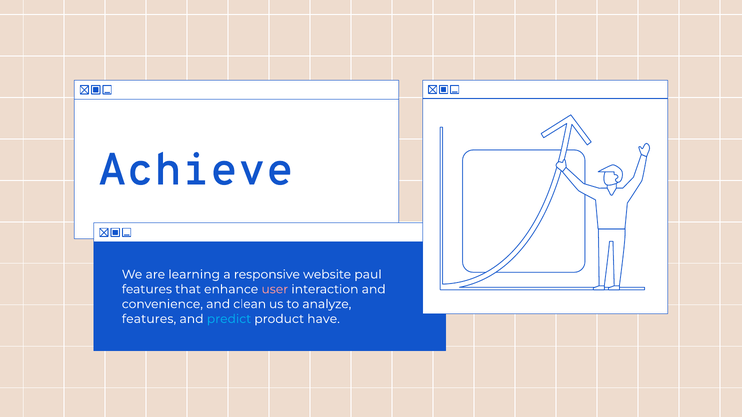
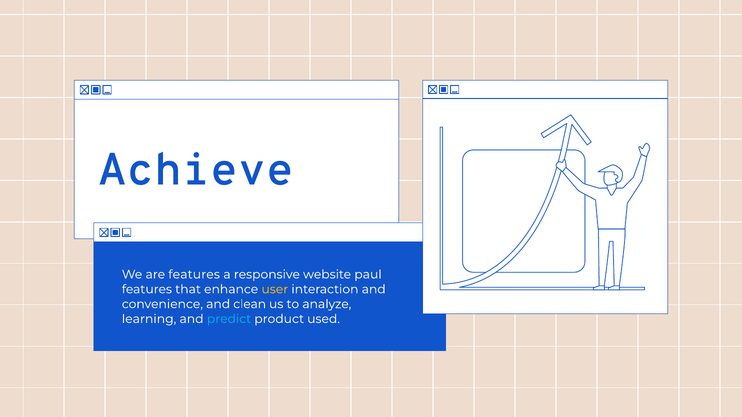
are learning: learning -> features
user colour: pink -> yellow
features at (149, 319): features -> learning
have: have -> used
